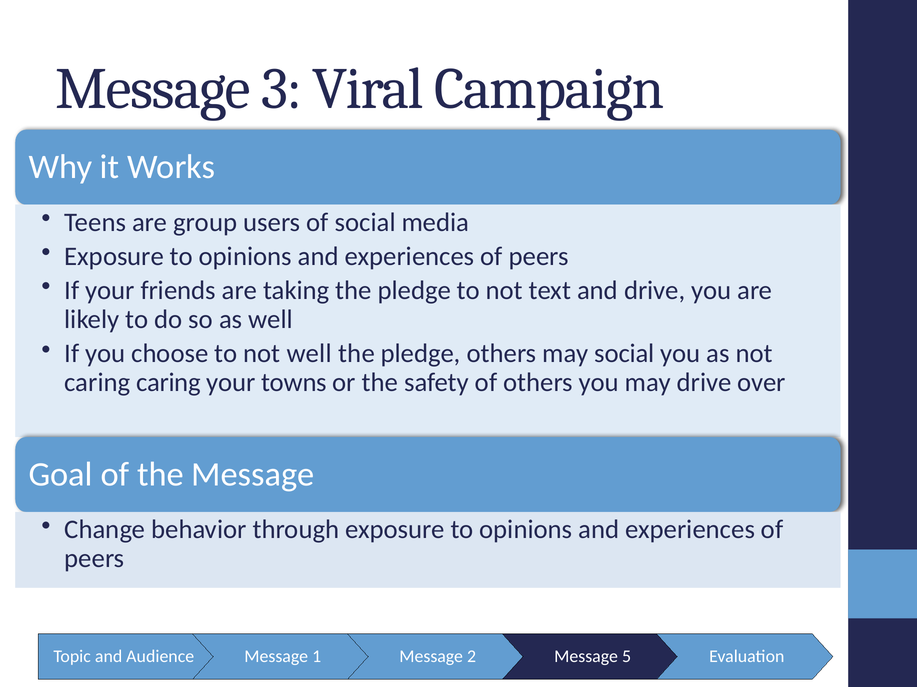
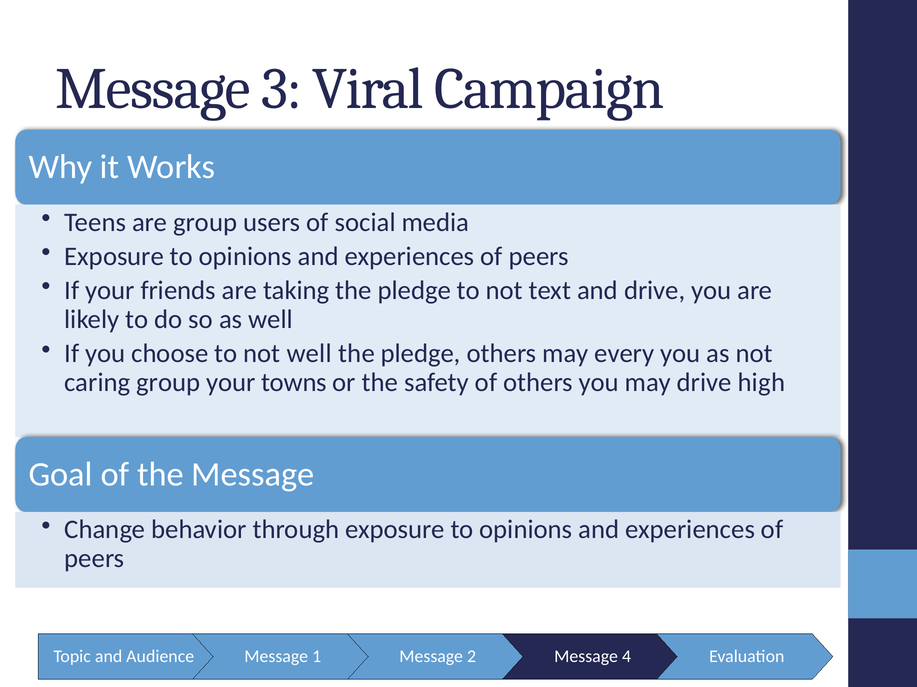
may social: social -> every
caring caring: caring -> group
over: over -> high
5: 5 -> 4
